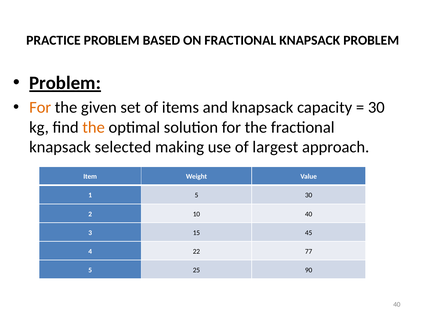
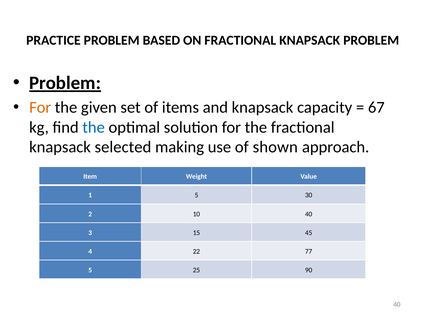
30 at (376, 108): 30 -> 67
the at (94, 128) colour: orange -> blue
largest: largest -> shown
